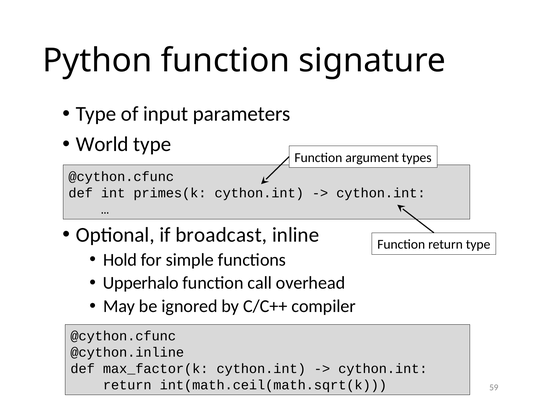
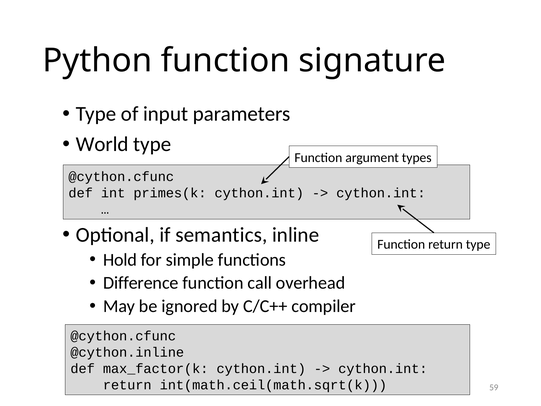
broadcast: broadcast -> semantics
Upperhalo: Upperhalo -> Difference
